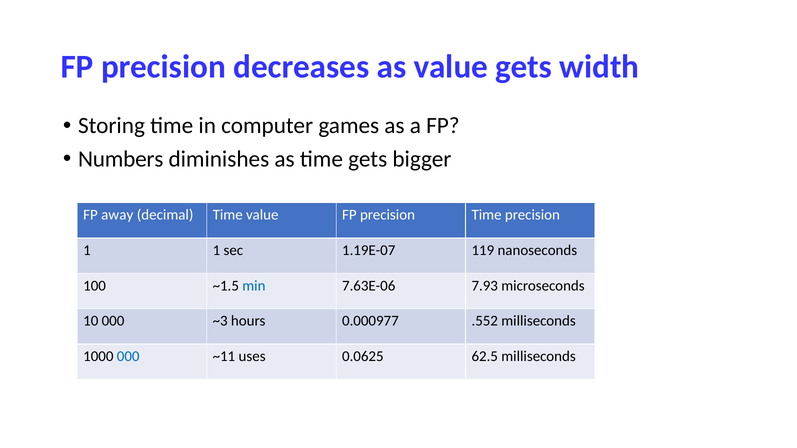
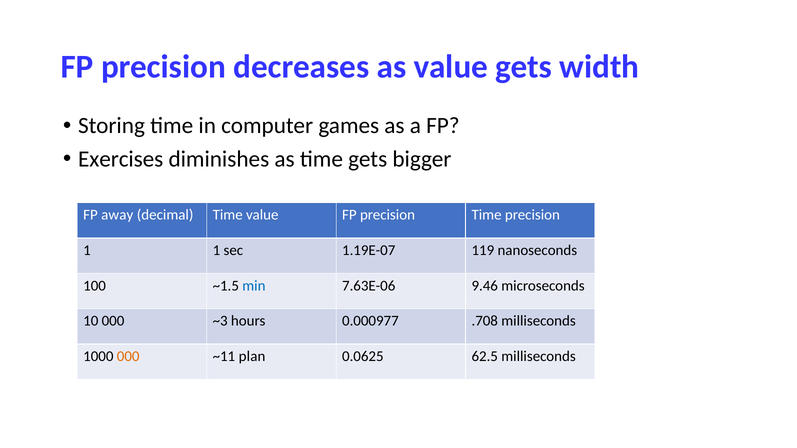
Numbers: Numbers -> Exercises
7.93: 7.93 -> 9.46
.552: .552 -> .708
000 at (128, 357) colour: blue -> orange
uses: uses -> plan
